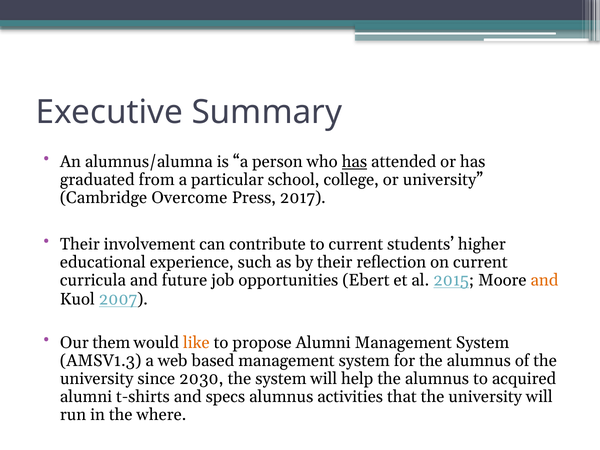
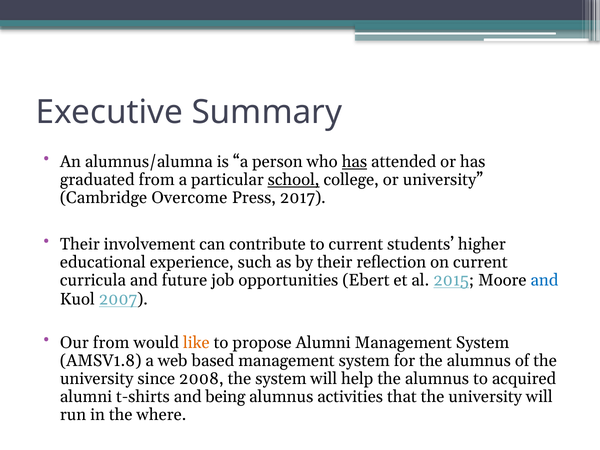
school underline: none -> present
and at (544, 280) colour: orange -> blue
Our them: them -> from
AMSV1.3: AMSV1.3 -> AMSV1.8
2030: 2030 -> 2008
specs: specs -> being
